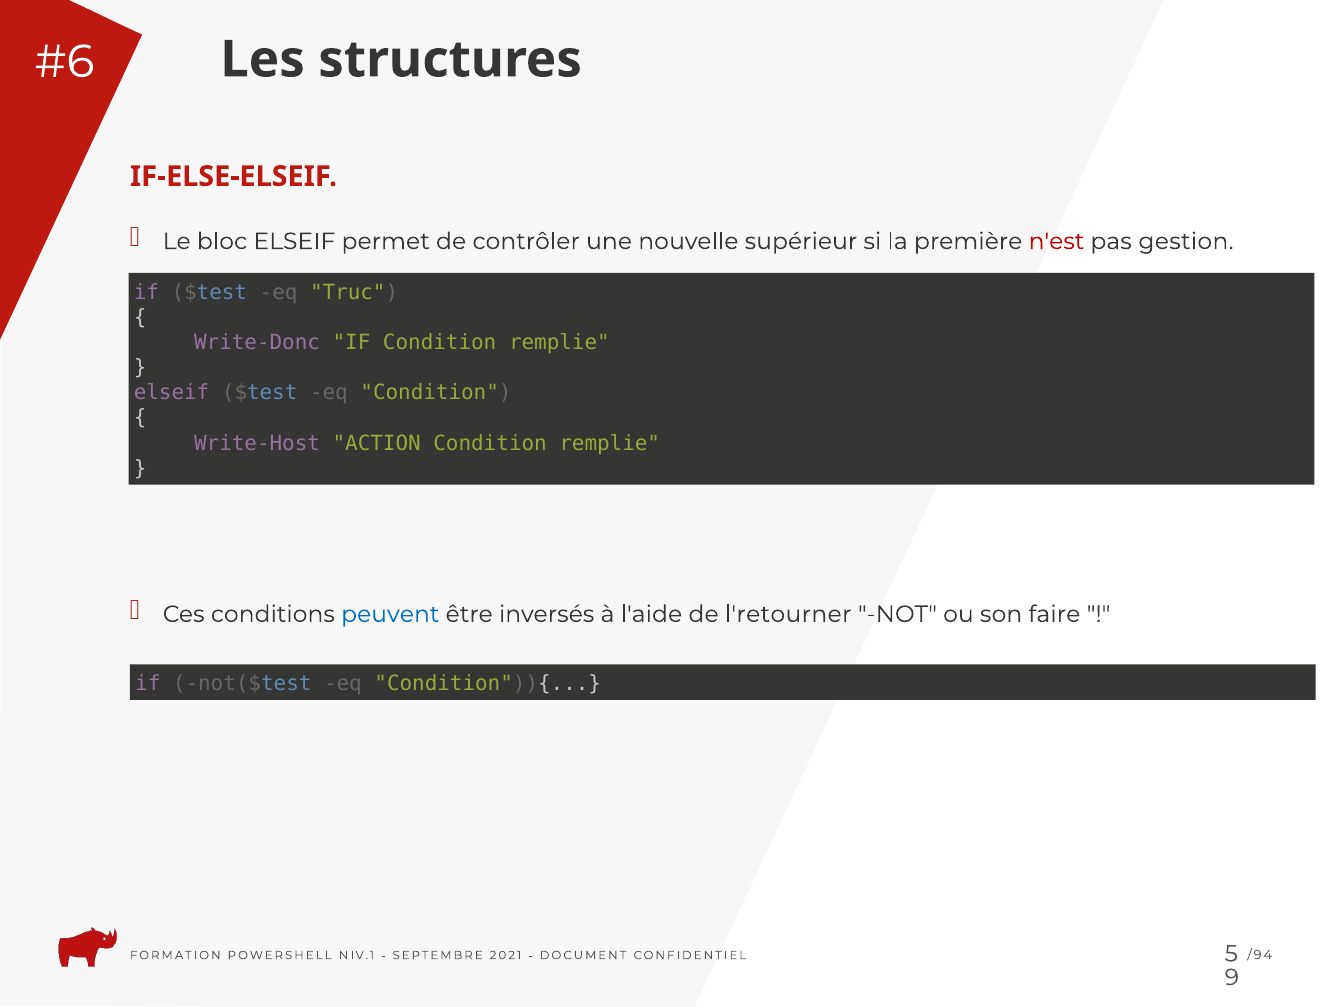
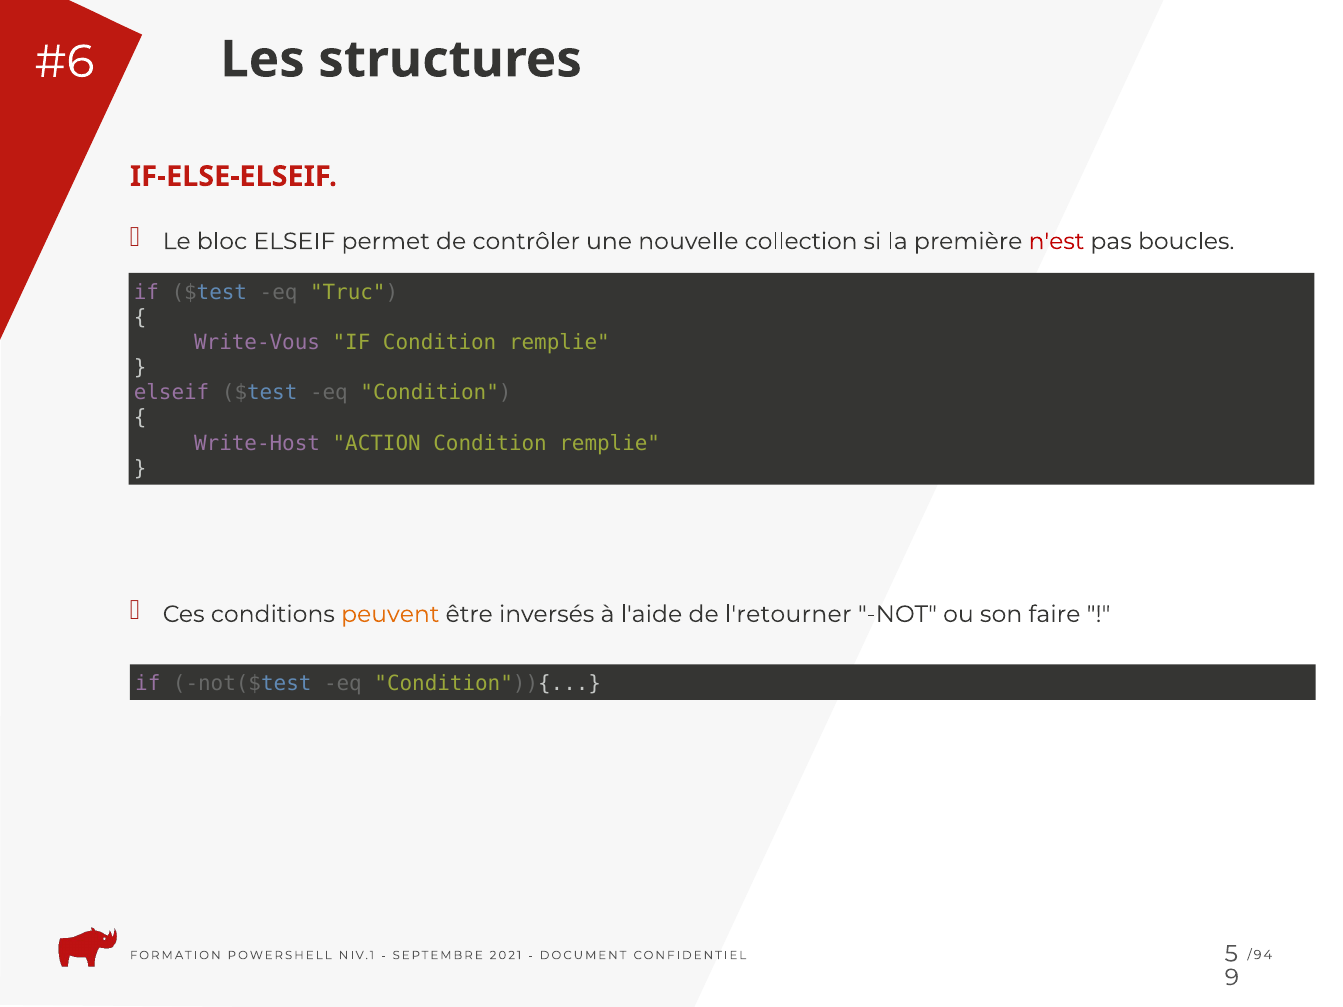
supérieur: supérieur -> collection
gestion: gestion -> boucles
Write-Donc: Write-Donc -> Write-Vous
peuvent colour: blue -> orange
